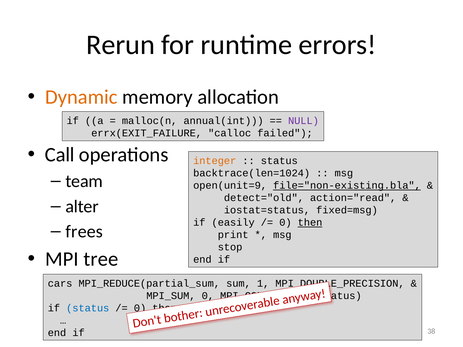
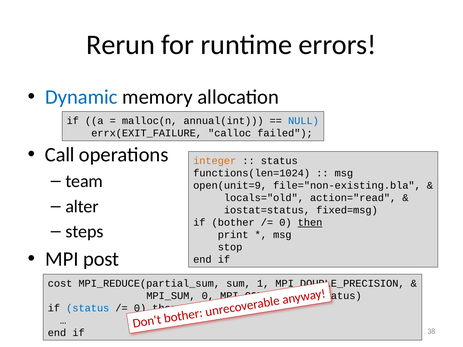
Dynamic colour: orange -> blue
NULL colour: purple -> blue
backtrace(len=1024: backtrace(len=1024 -> functions(len=1024
file="non-existing.bla underline: present -> none
detect="old: detect="old -> locals="old
if easily: easily -> bother
frees: frees -> steps
tree: tree -> post
cars: cars -> cost
